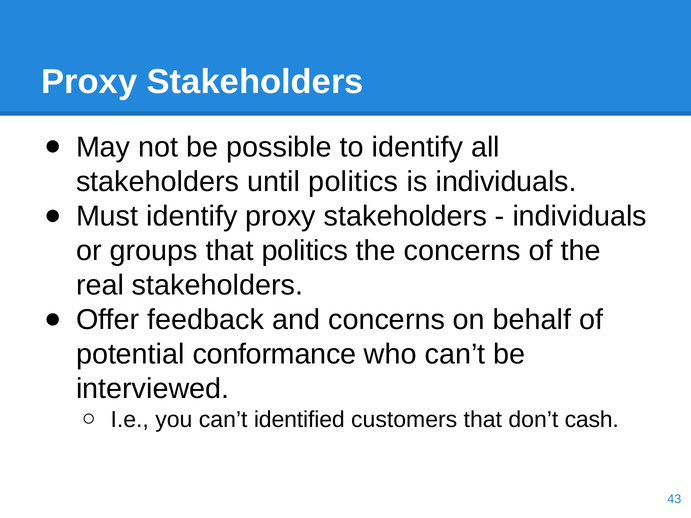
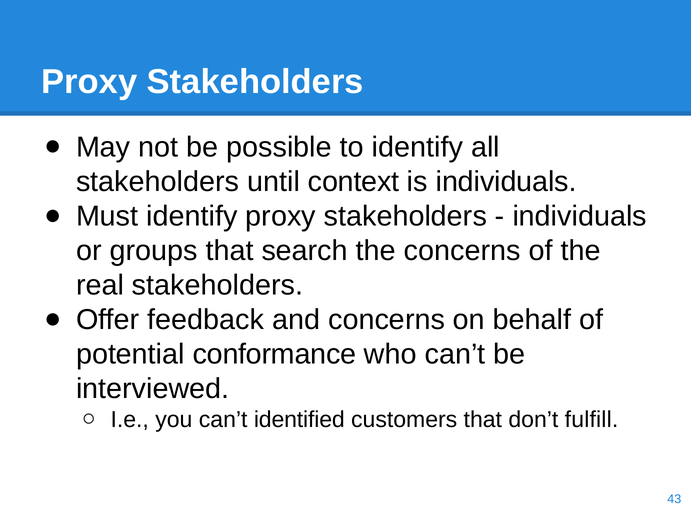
until politics: politics -> context
that politics: politics -> search
cash: cash -> fulfill
